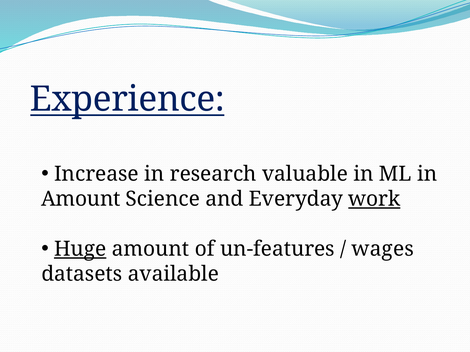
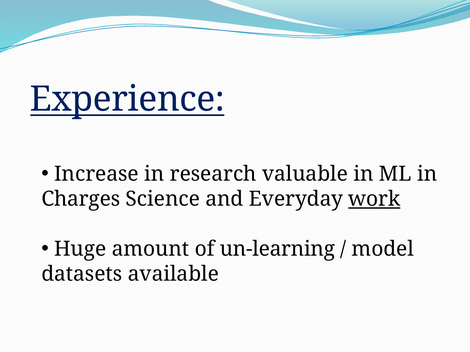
Amount at (81, 199): Amount -> Charges
Huge underline: present -> none
un-features: un-features -> un-learning
wages: wages -> model
